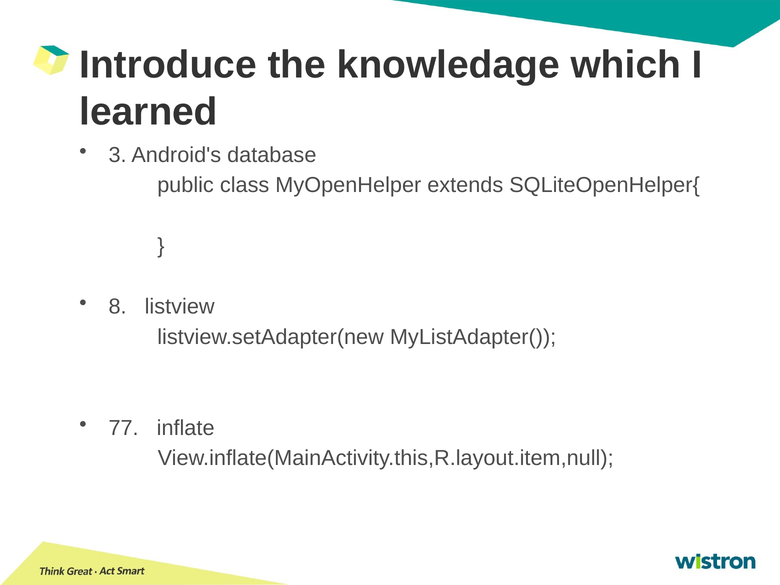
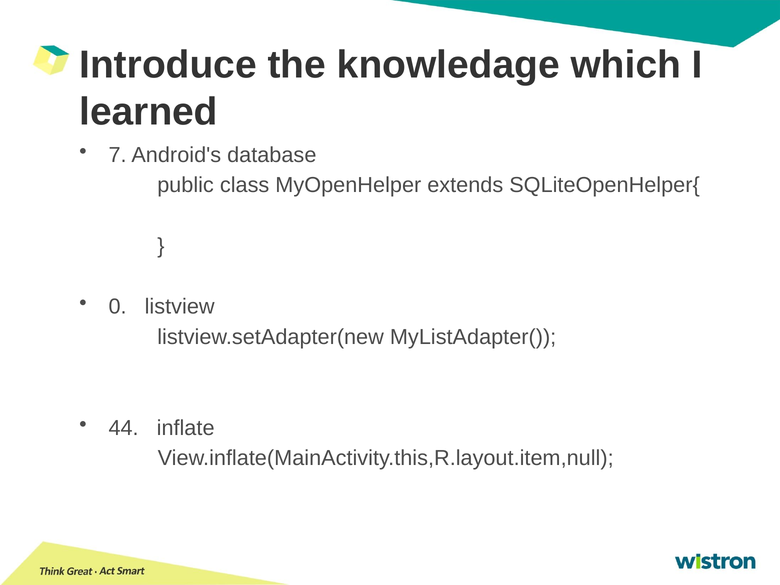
3: 3 -> 7
8: 8 -> 0
77: 77 -> 44
